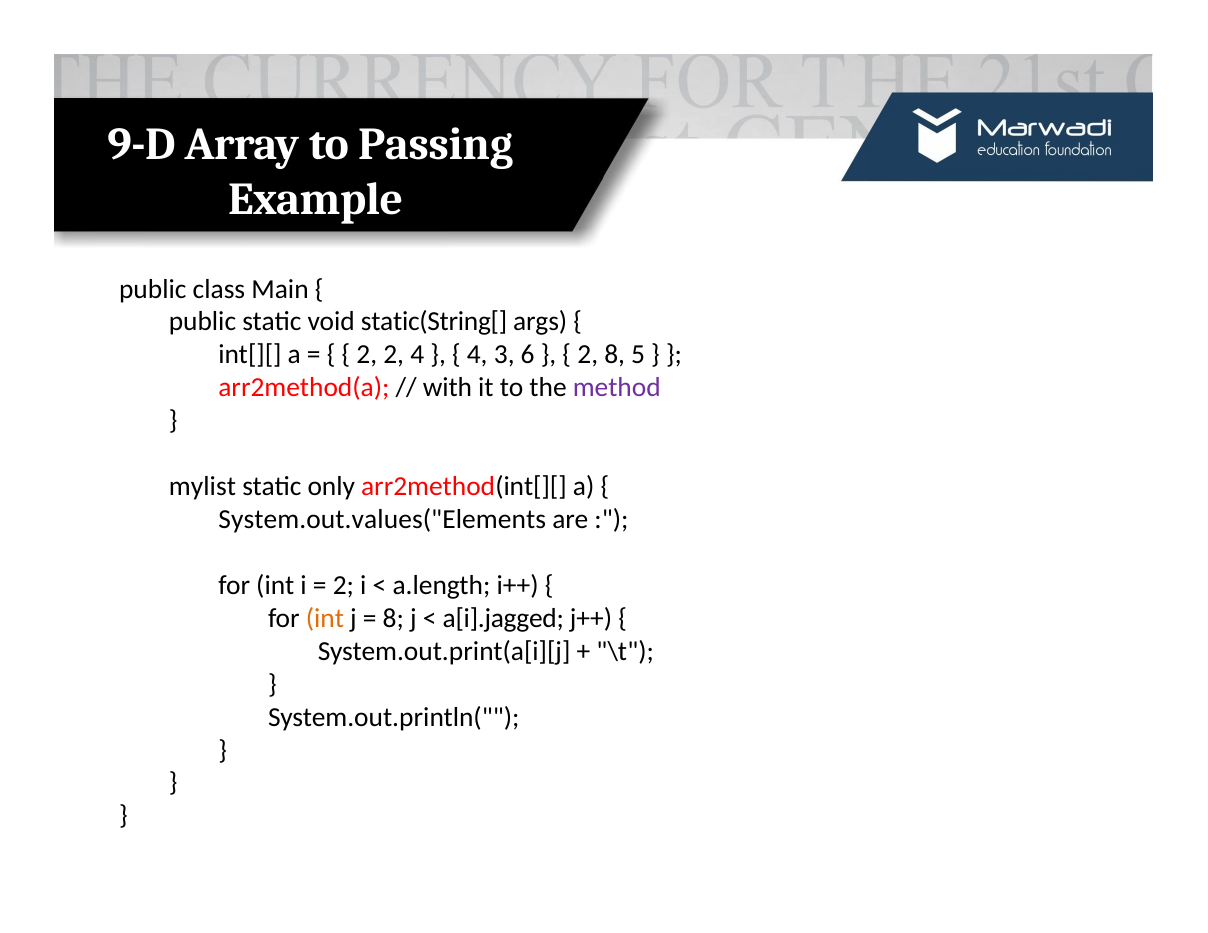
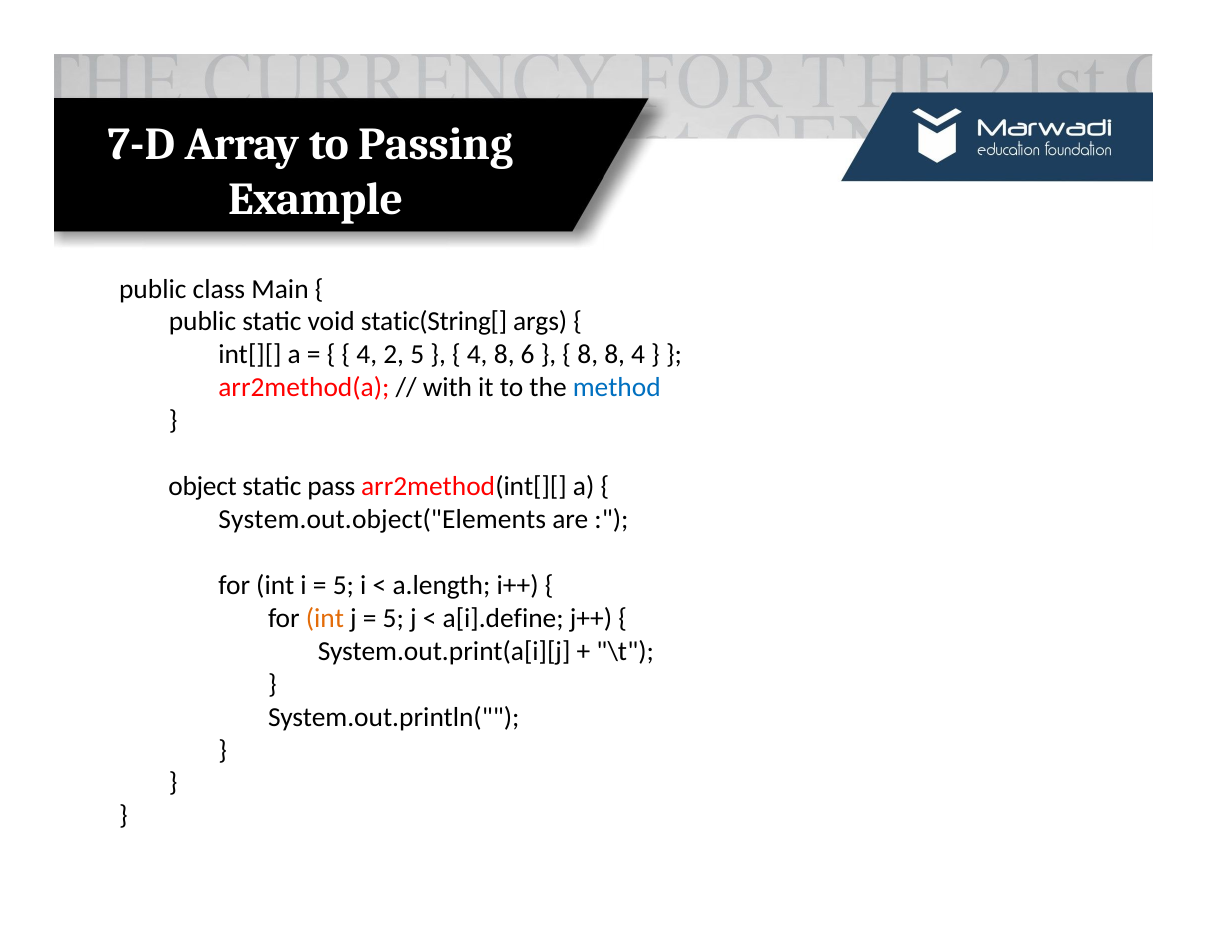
9-D: 9-D -> 7-D
2 at (367, 355): 2 -> 4
2 4: 4 -> 5
4 3: 3 -> 8
2 at (588, 355): 2 -> 8
8 5: 5 -> 4
method colour: purple -> blue
mylist: mylist -> object
only: only -> pass
System.out.values("Elements: System.out.values("Elements -> System.out.object("Elements
2 at (343, 586): 2 -> 5
8 at (393, 619): 8 -> 5
a[i].jagged: a[i].jagged -> a[i].define
